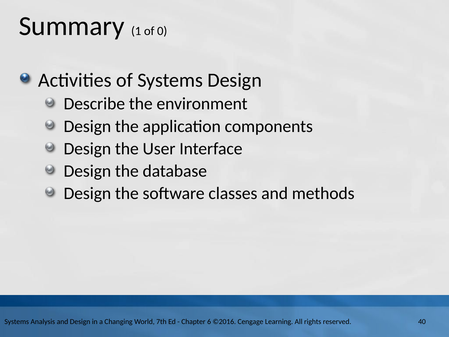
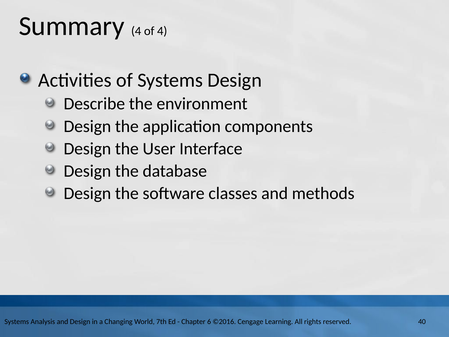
Summary 1: 1 -> 4
of 0: 0 -> 4
